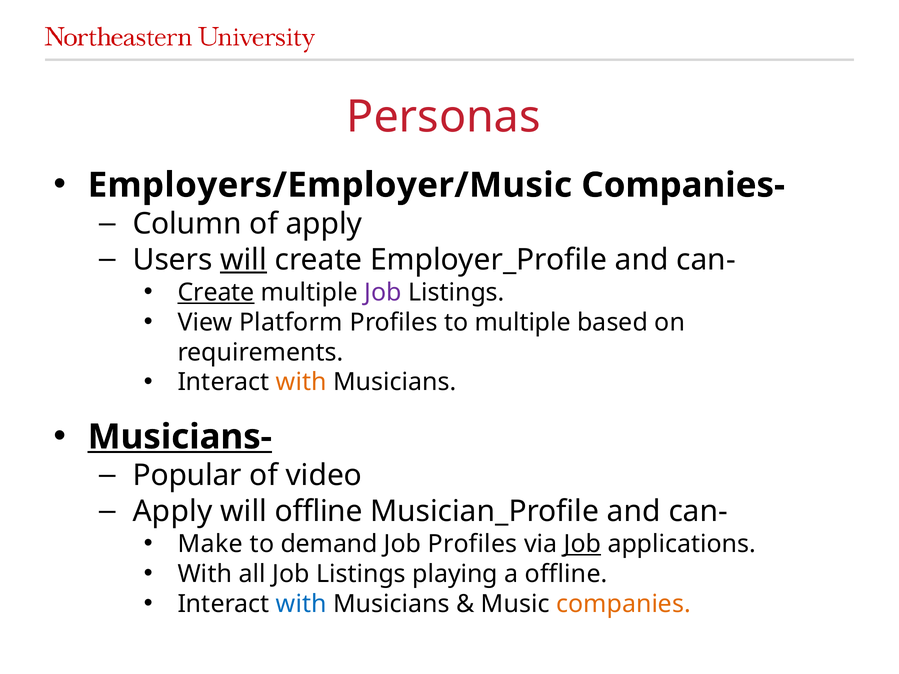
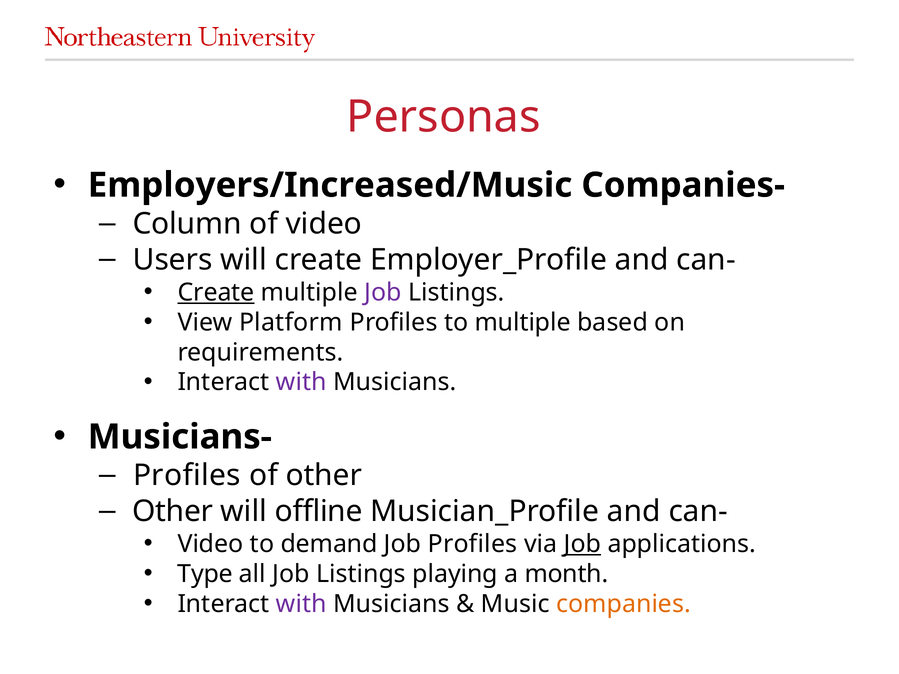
Employers/Employer/Music: Employers/Employer/Music -> Employers/Increased/Music
of apply: apply -> video
will at (244, 260) underline: present -> none
with at (301, 382) colour: orange -> purple
Musicians- underline: present -> none
Popular at (187, 476): Popular -> Profiles
of video: video -> other
Apply at (172, 512): Apply -> Other
Make at (210, 544): Make -> Video
With at (205, 574): With -> Type
a offline: offline -> month
with at (301, 604) colour: blue -> purple
